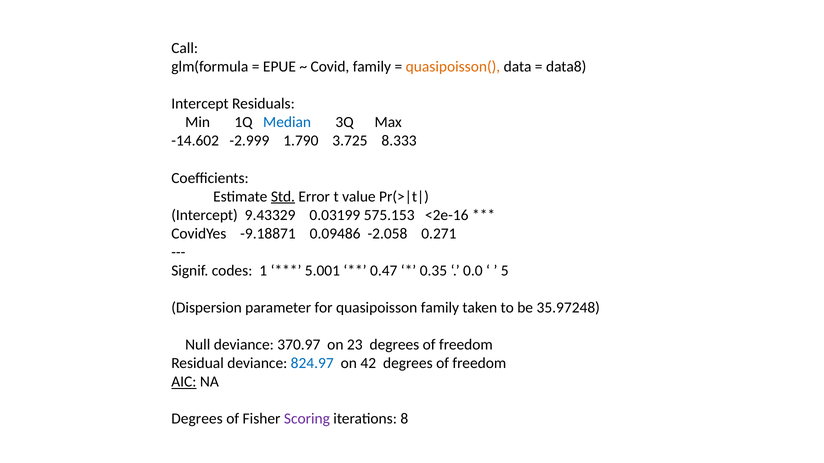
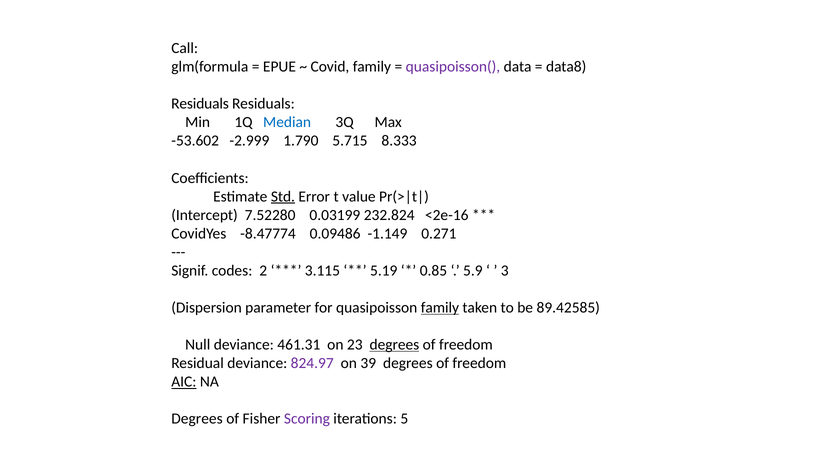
quasipoisson( colour: orange -> purple
Intercept at (200, 104): Intercept -> Residuals
-14.602: -14.602 -> -53.602
3.725: 3.725 -> 5.715
9.43329: 9.43329 -> 7.52280
575.153: 575.153 -> 232.824
-9.18871: -9.18871 -> -8.47774
-2.058: -2.058 -> -1.149
1: 1 -> 2
5.001: 5.001 -> 3.115
0.47: 0.47 -> 5.19
0.35: 0.35 -> 0.85
0.0: 0.0 -> 5.9
5: 5 -> 3
family at (440, 308) underline: none -> present
35.97248: 35.97248 -> 89.42585
370.97: 370.97 -> 461.31
degrees at (394, 345) underline: none -> present
824.97 colour: blue -> purple
42: 42 -> 39
8: 8 -> 5
